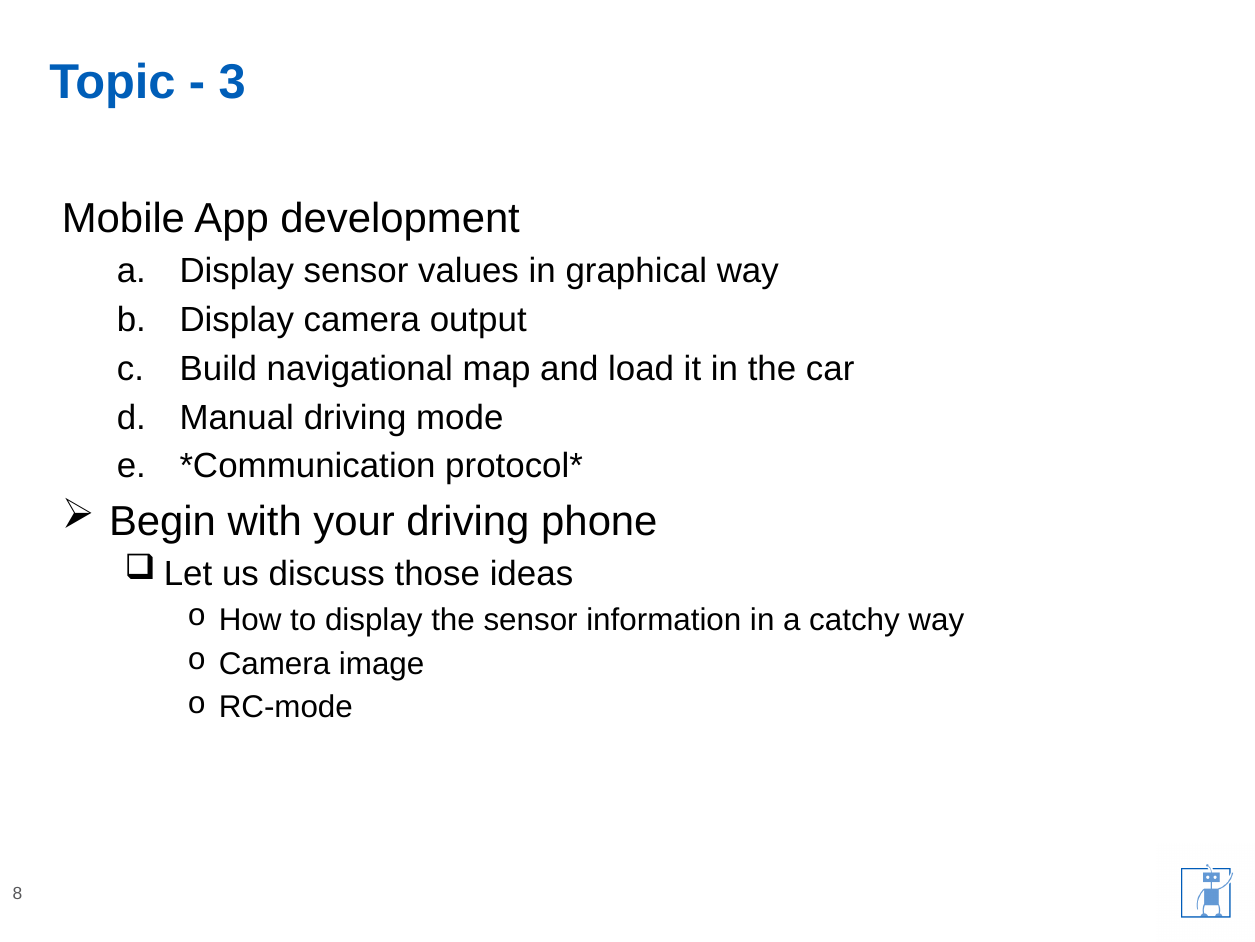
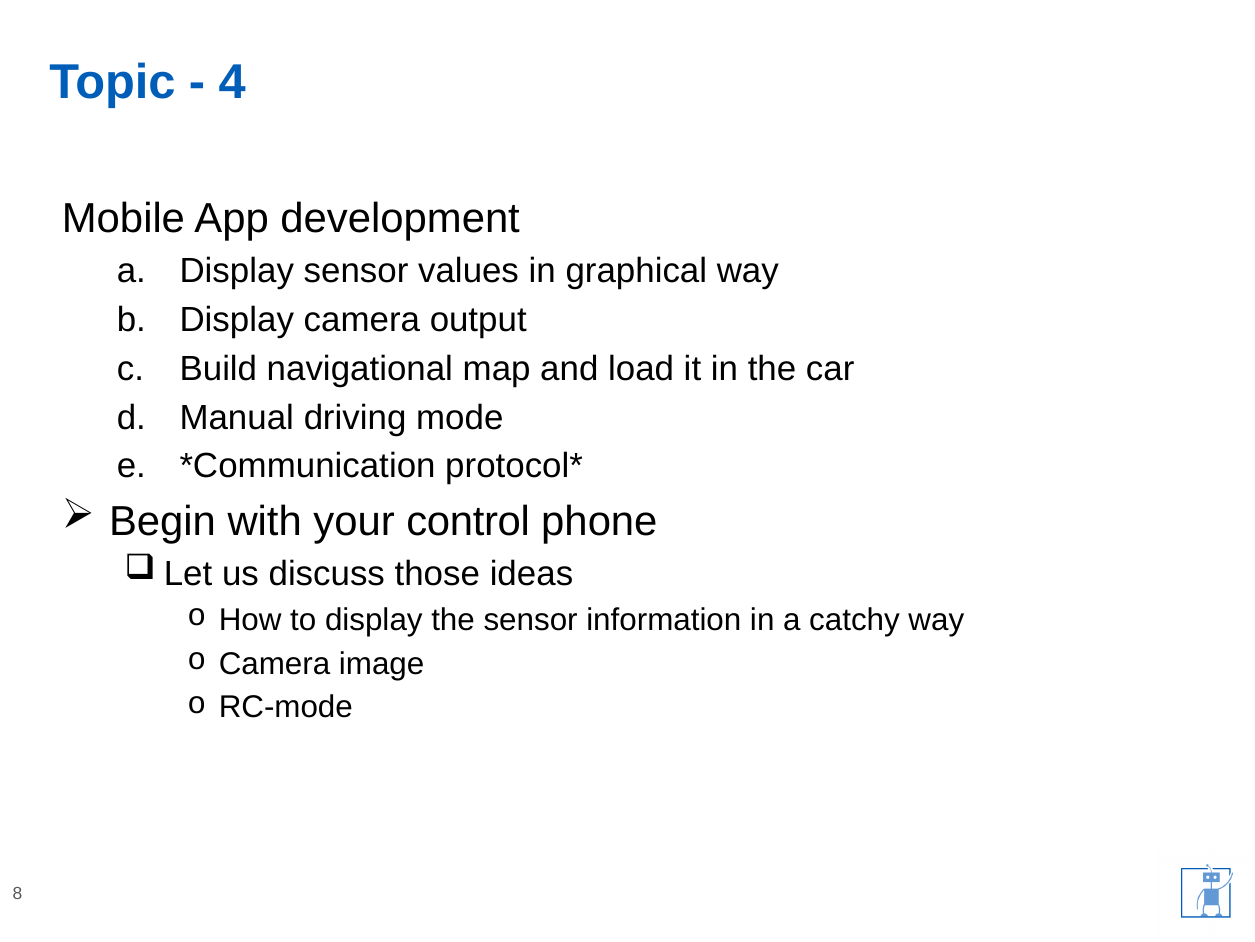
3: 3 -> 4
your driving: driving -> control
